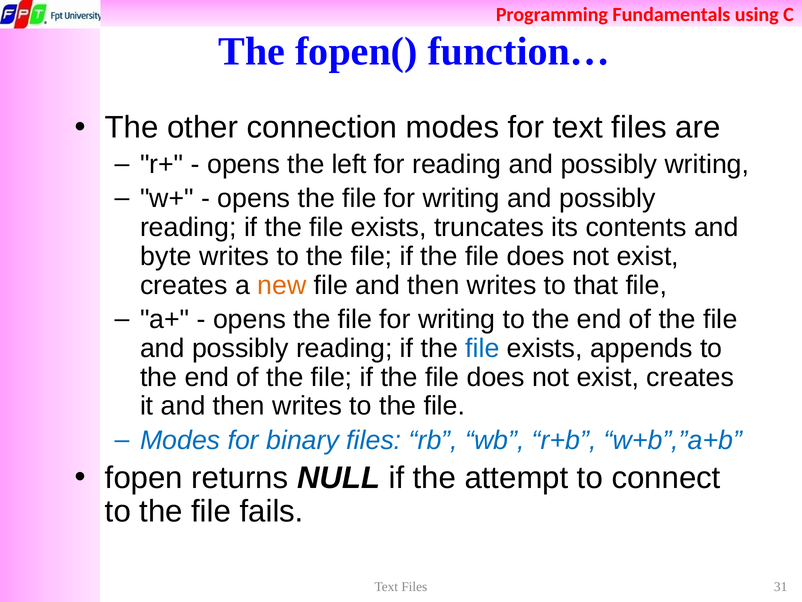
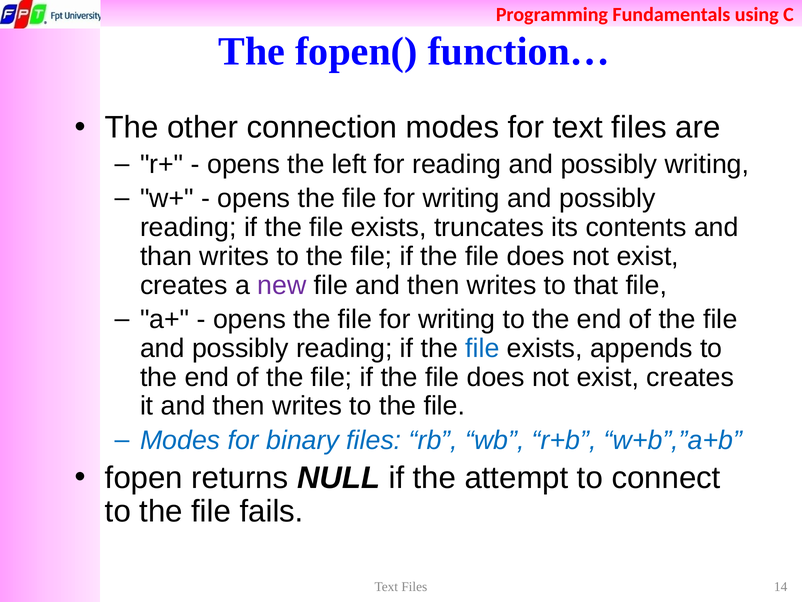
byte: byte -> than
new colour: orange -> purple
31: 31 -> 14
